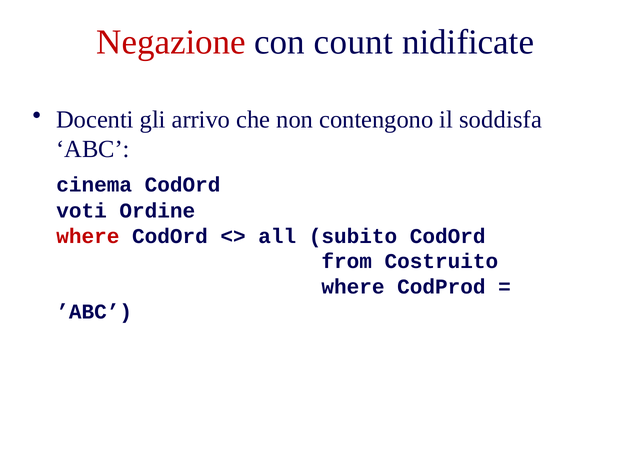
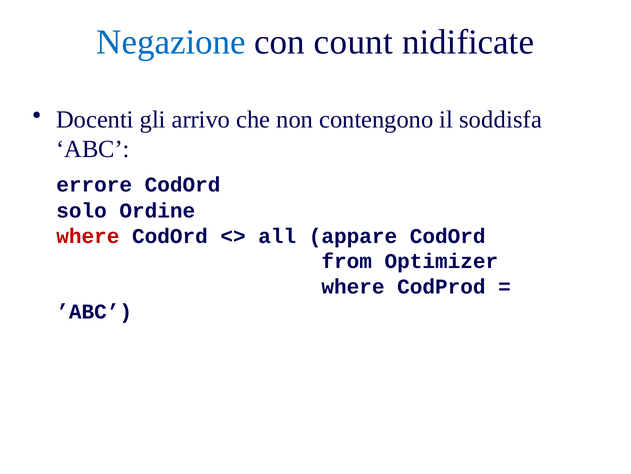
Negazione colour: red -> blue
cinema: cinema -> errore
voti: voti -> solo
subito: subito -> appare
Costruito: Costruito -> Optimizer
